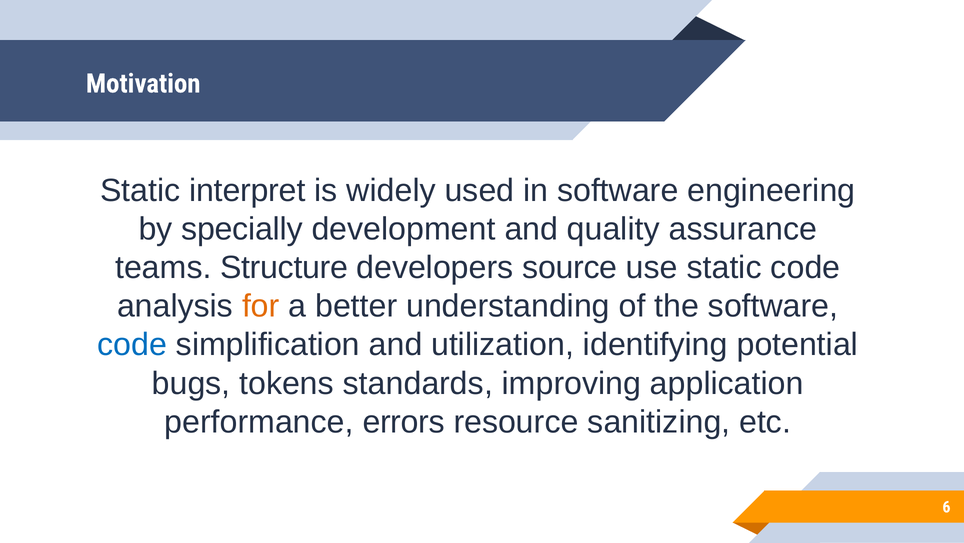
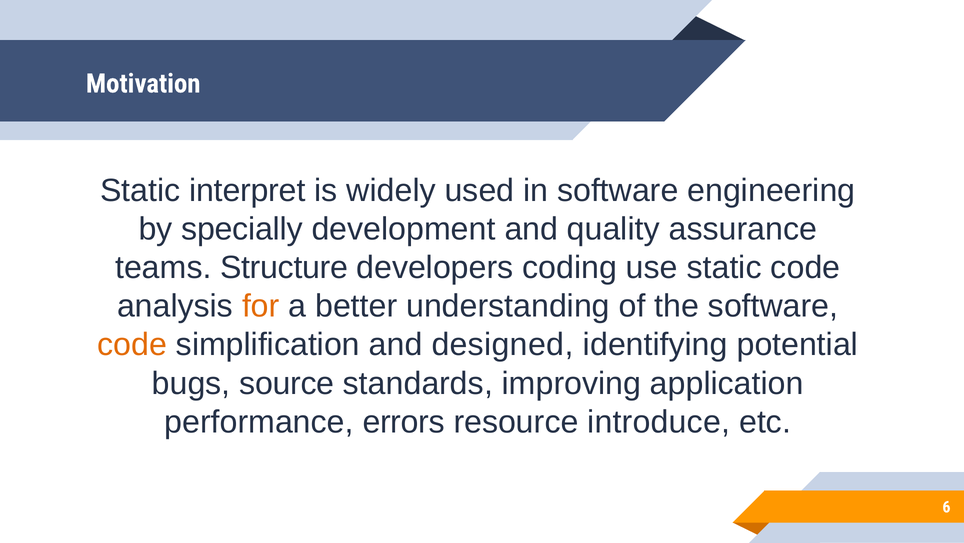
source: source -> coding
code at (132, 344) colour: blue -> orange
utilization: utilization -> designed
tokens: tokens -> source
sanitizing: sanitizing -> introduce
